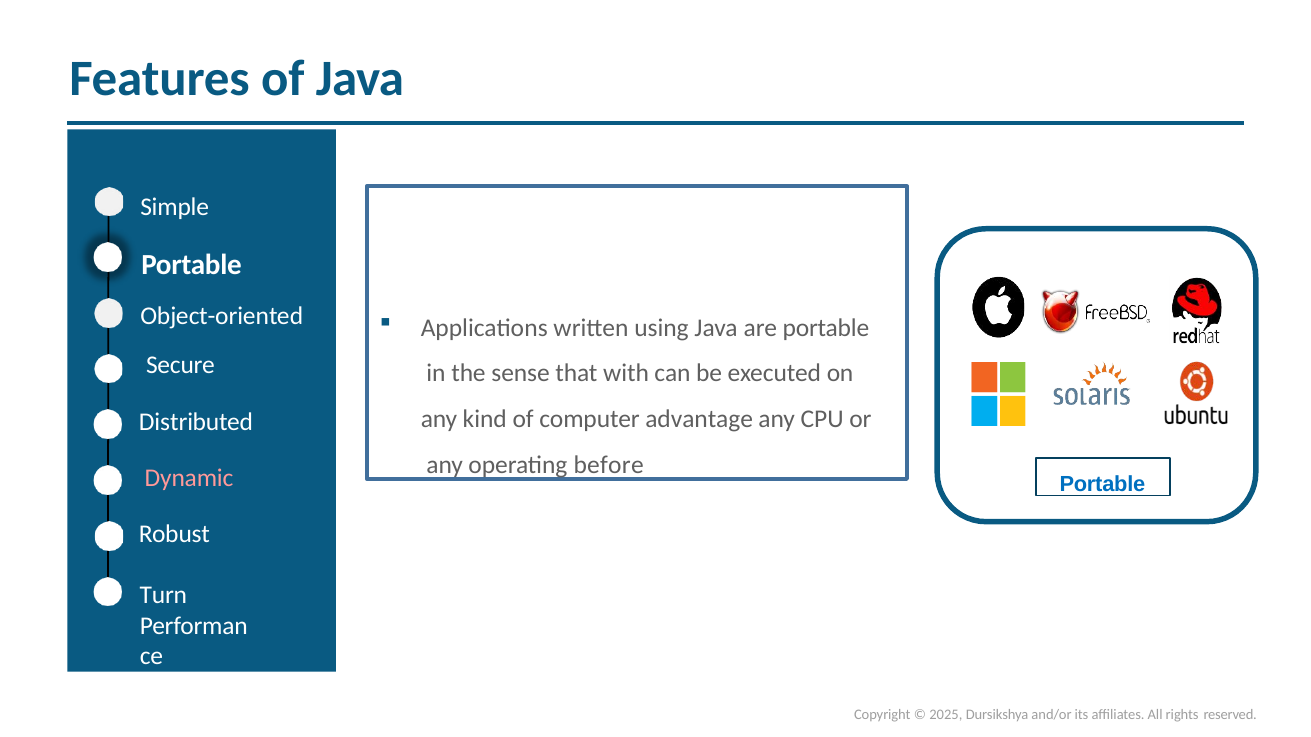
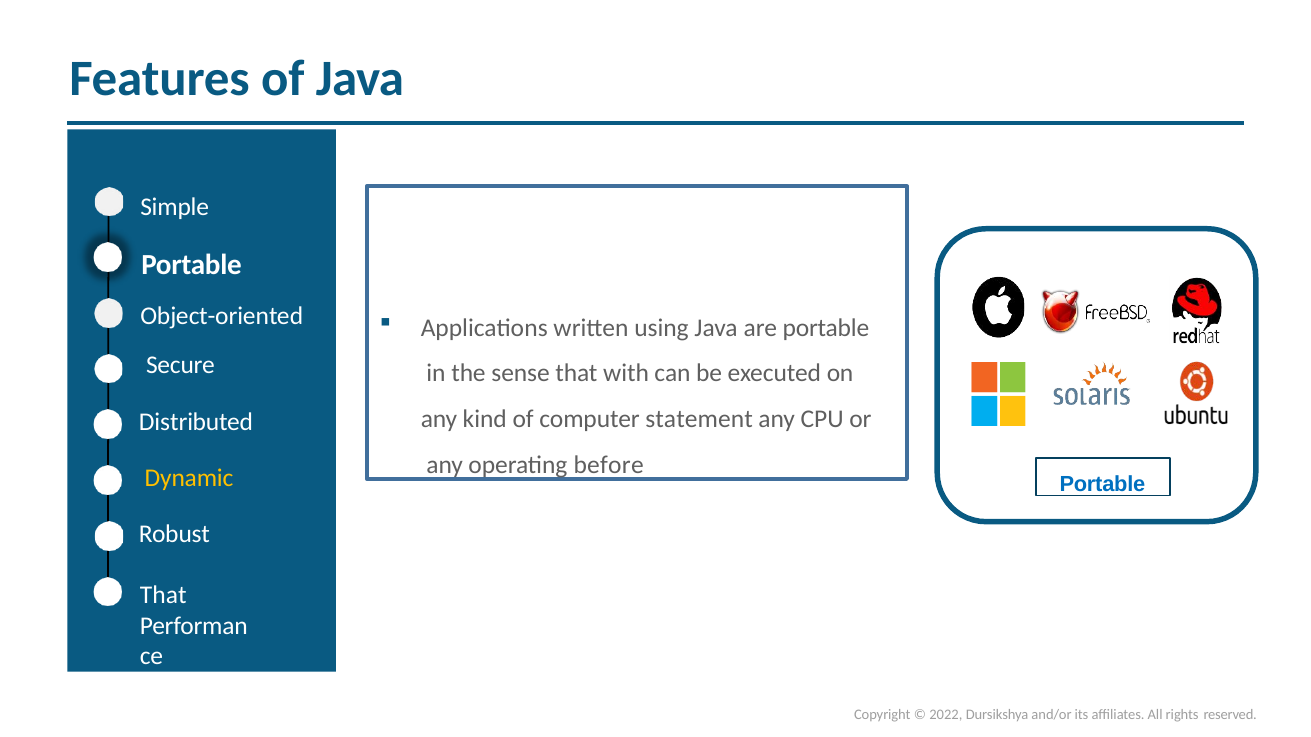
advantage: advantage -> statement
Dynamic colour: pink -> yellow
Turn at (163, 596): Turn -> That
2025: 2025 -> 2022
